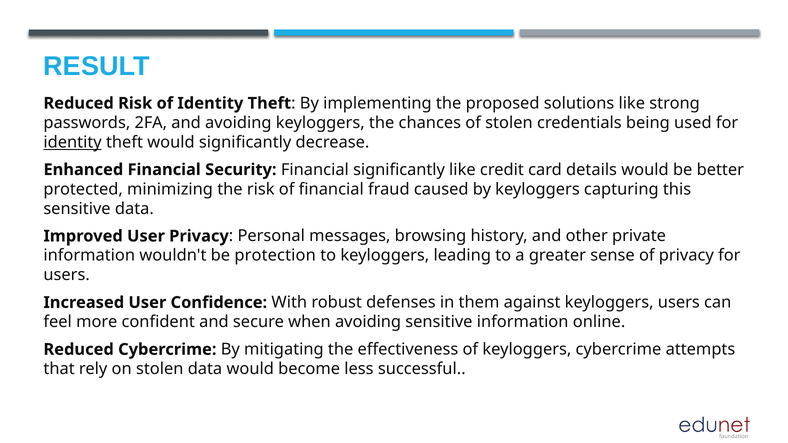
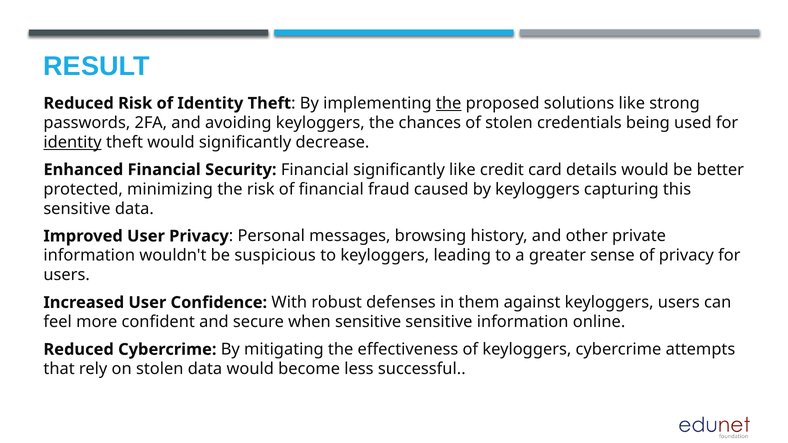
the at (449, 103) underline: none -> present
protection: protection -> suspicious
when avoiding: avoiding -> sensitive
